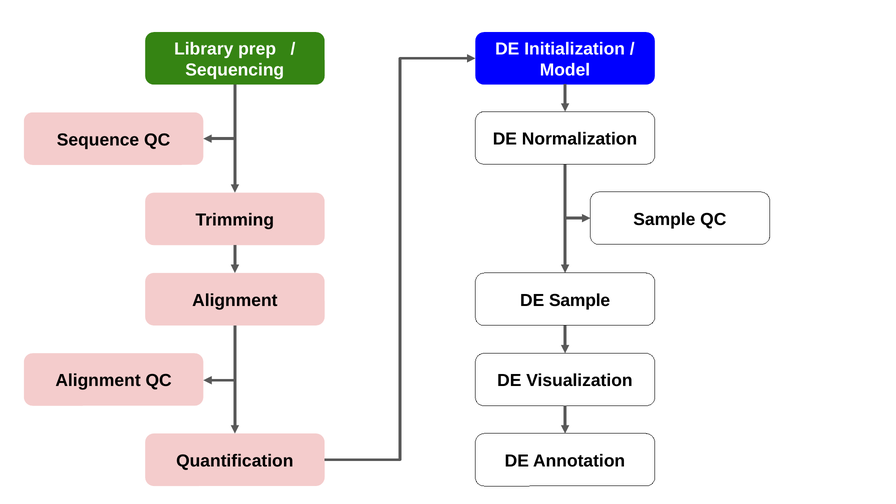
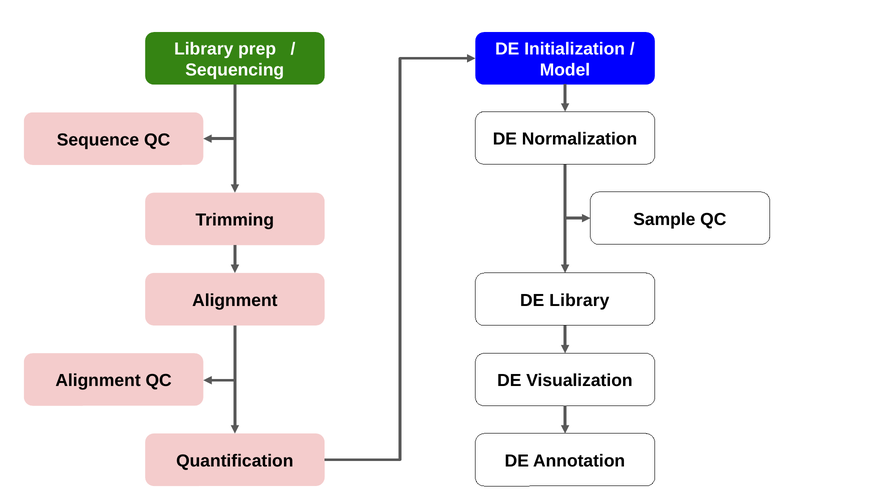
DE Sample: Sample -> Library
